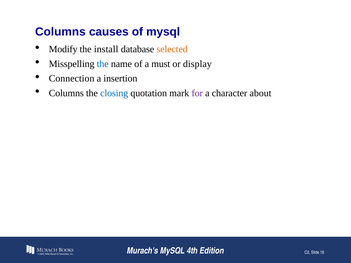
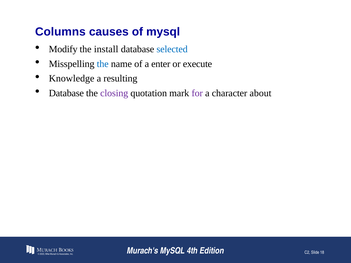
selected colour: orange -> blue
must: must -> enter
display: display -> execute
Connection: Connection -> Knowledge
insertion: insertion -> resulting
Columns at (66, 93): Columns -> Database
closing colour: blue -> purple
